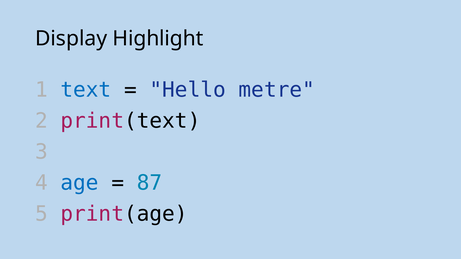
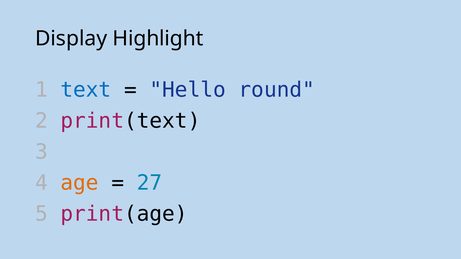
metre: metre -> round
age colour: blue -> orange
87: 87 -> 27
